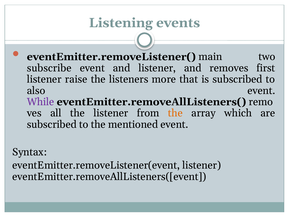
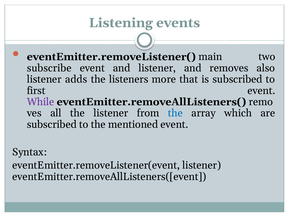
first: first -> also
raise: raise -> adds
also: also -> first
the at (175, 113) colour: orange -> blue
